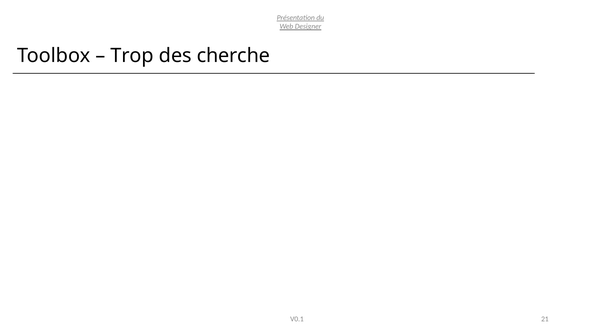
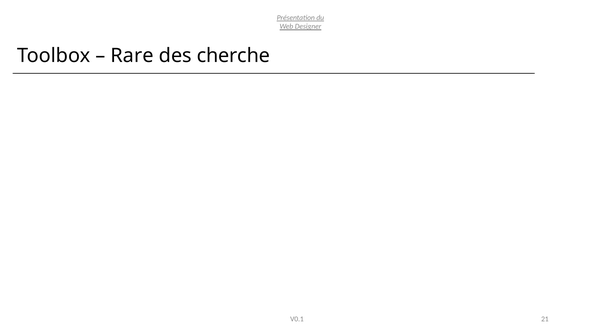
Trop: Trop -> Rare
